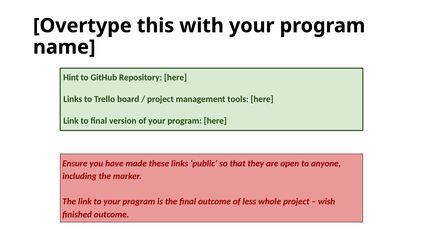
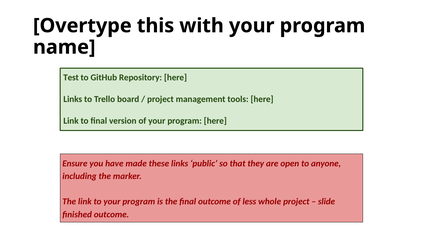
Hint: Hint -> Test
wish: wish -> slide
